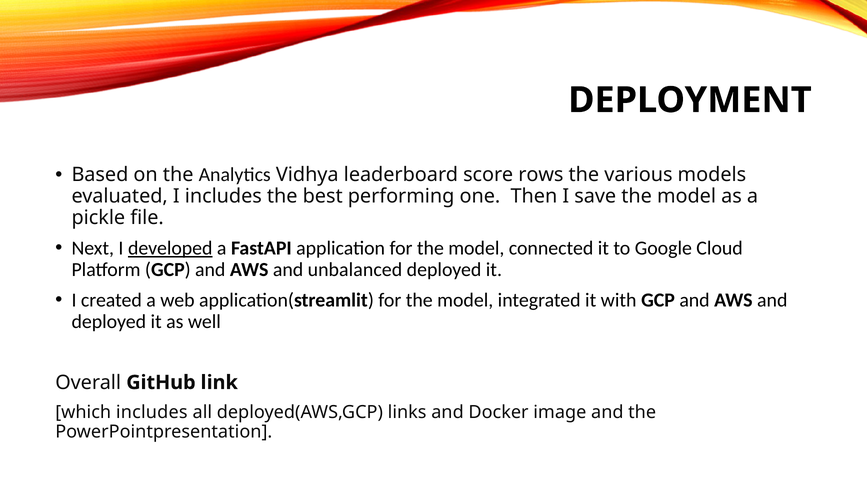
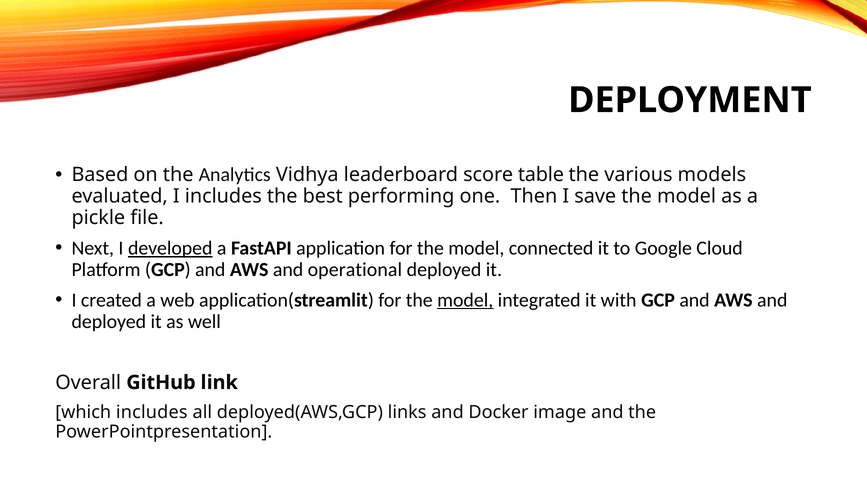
rows: rows -> table
unbalanced: unbalanced -> operational
model at (465, 300) underline: none -> present
